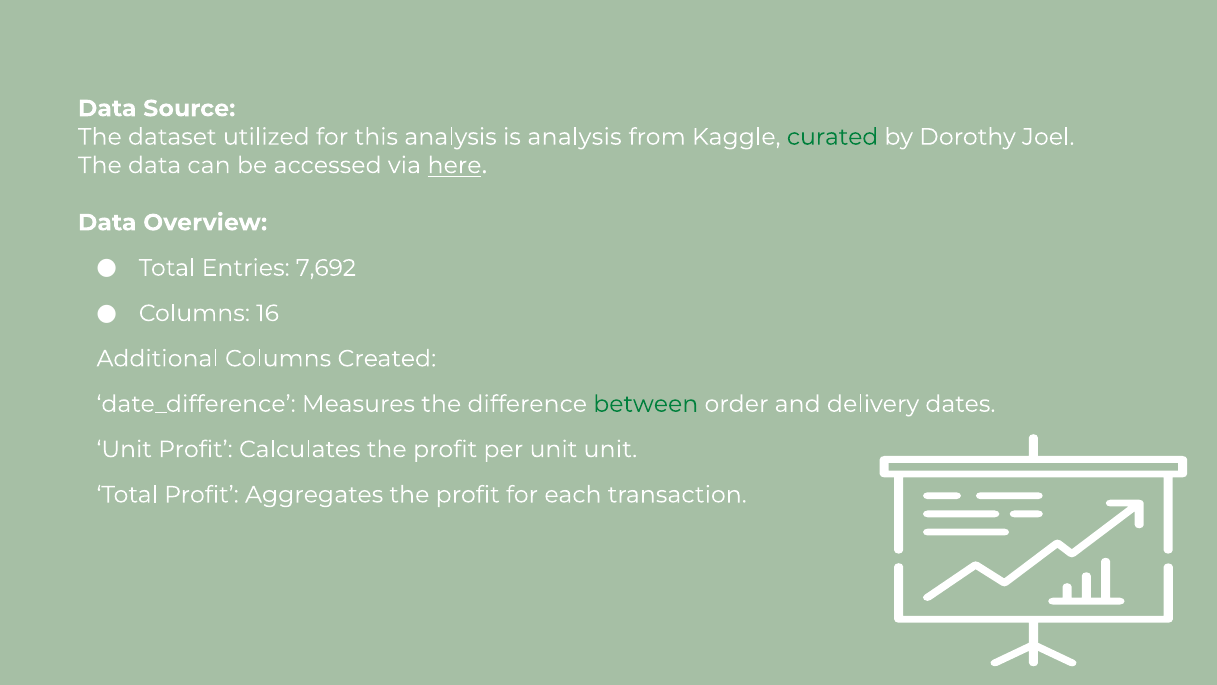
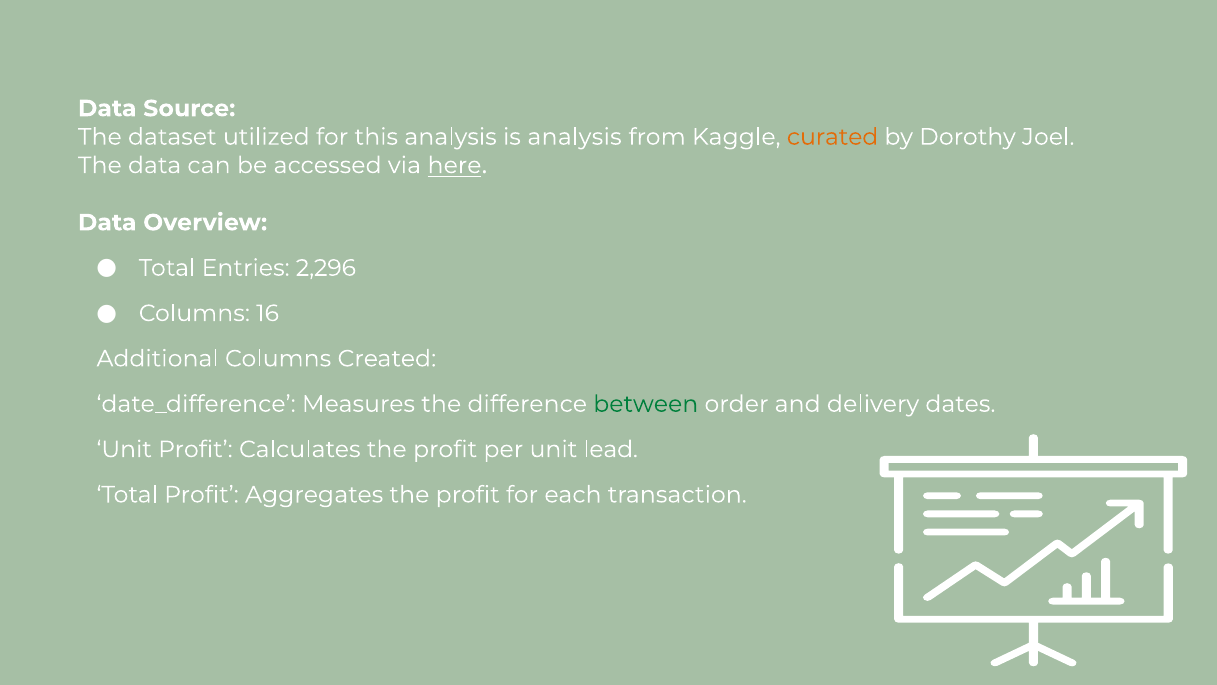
curated colour: green -> orange
7,692: 7,692 -> 2,296
unit unit: unit -> lead
